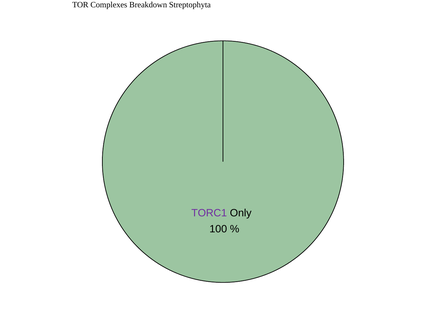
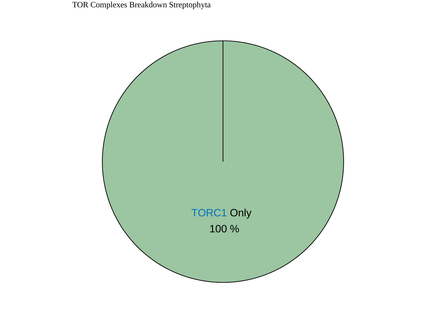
TORC1 colour: purple -> blue
